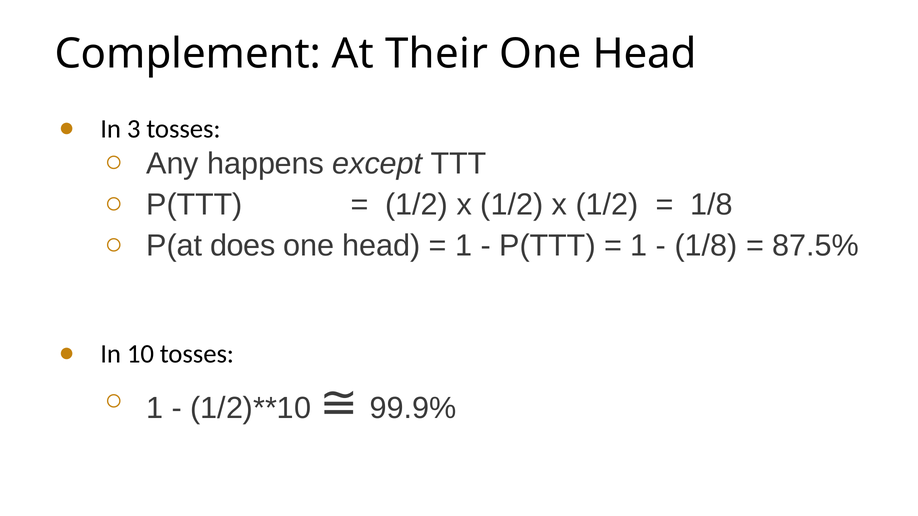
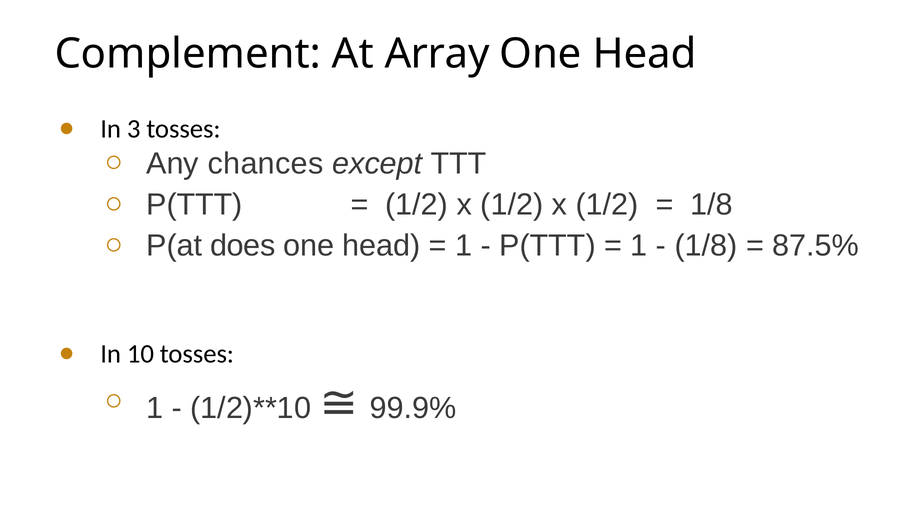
Their: Their -> Array
happens: happens -> chances
